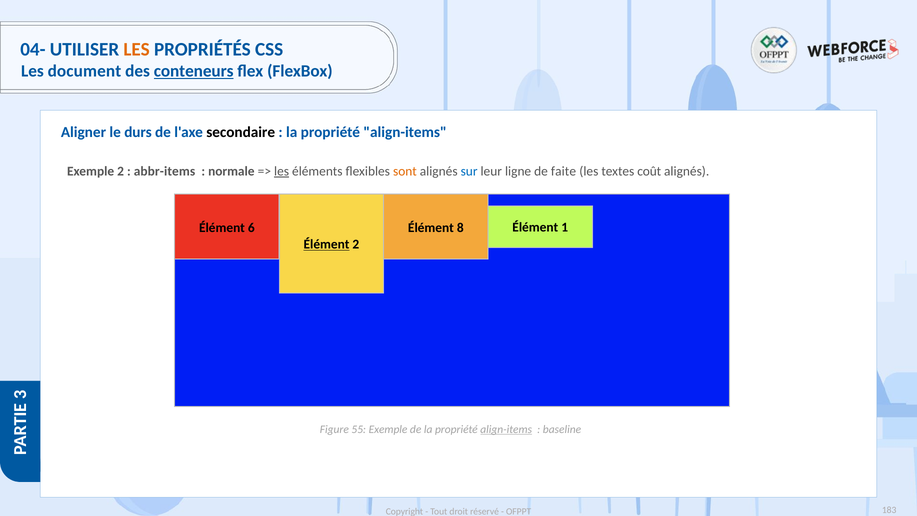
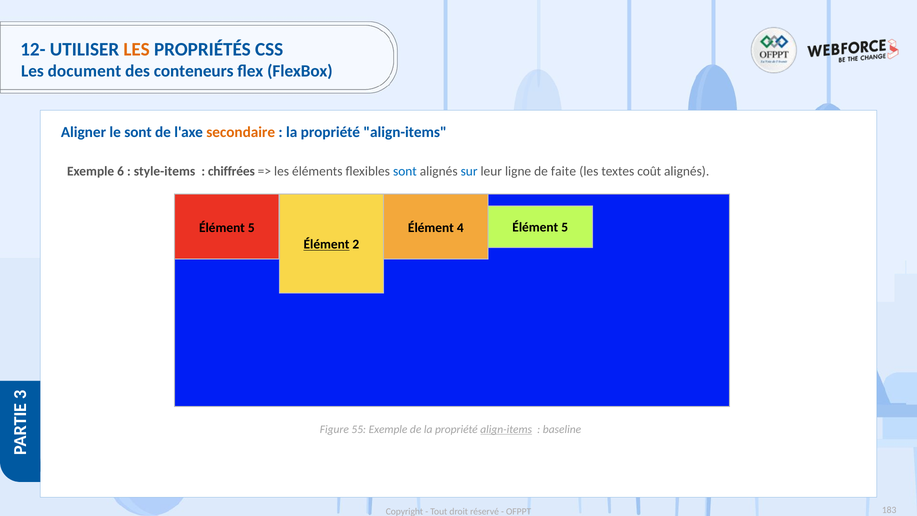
04-: 04- -> 12-
conteneurs underline: present -> none
le durs: durs -> sont
secondaire colour: black -> orange
Exemple 2: 2 -> 6
abbr-items: abbr-items -> style-items
normale: normale -> chiffrées
les at (282, 171) underline: present -> none
sont at (405, 171) colour: orange -> blue
6 at (251, 228): 6 -> 5
8: 8 -> 4
1 at (565, 227): 1 -> 5
